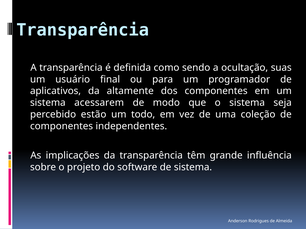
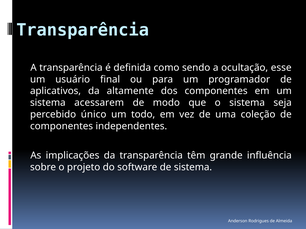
suas: suas -> esse
estão: estão -> único
